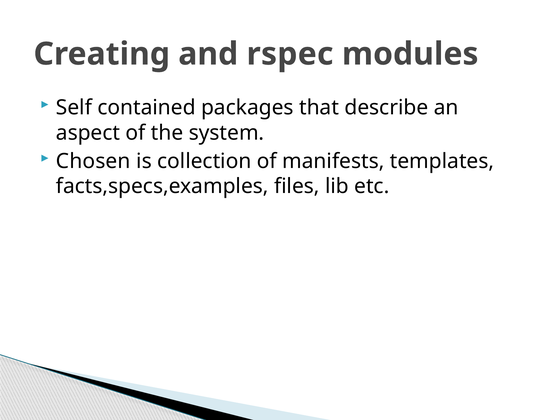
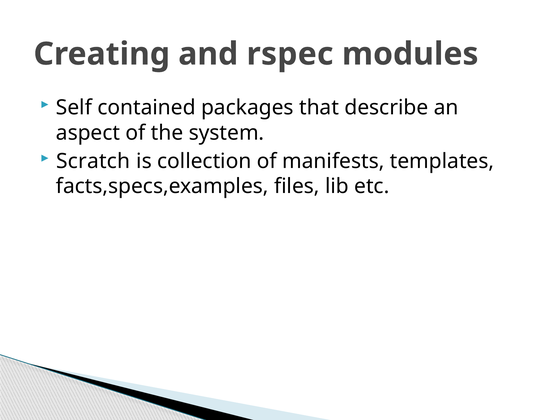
Chosen: Chosen -> Scratch
